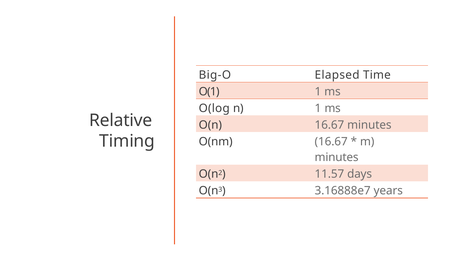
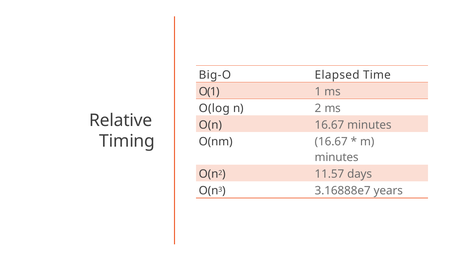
n 1: 1 -> 2
